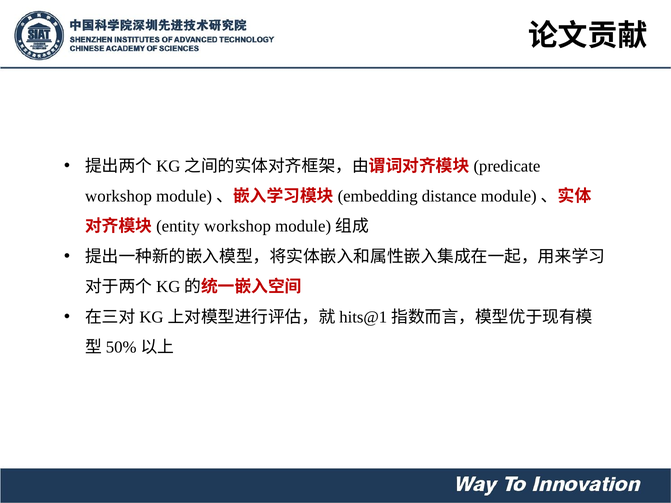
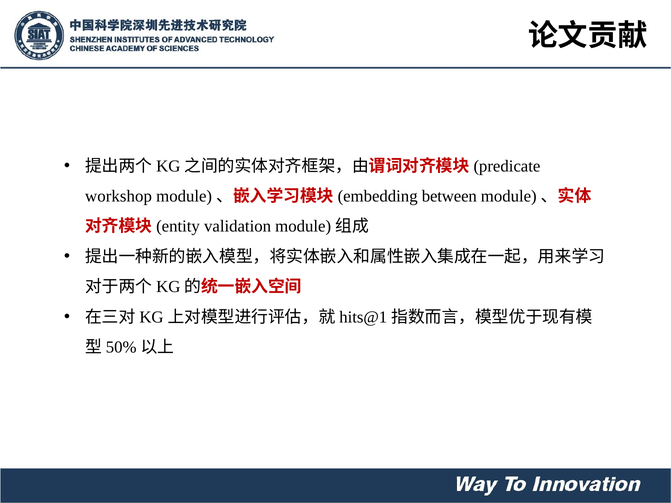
distance: distance -> between
workshop at (238, 227): workshop -> validation
